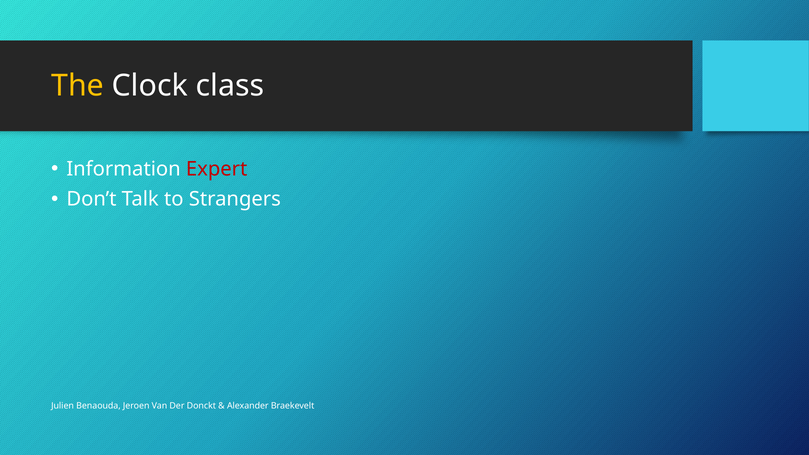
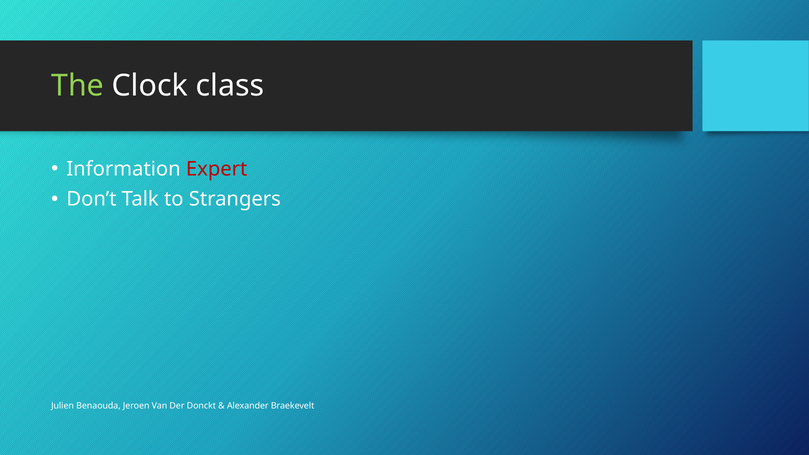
The colour: yellow -> light green
